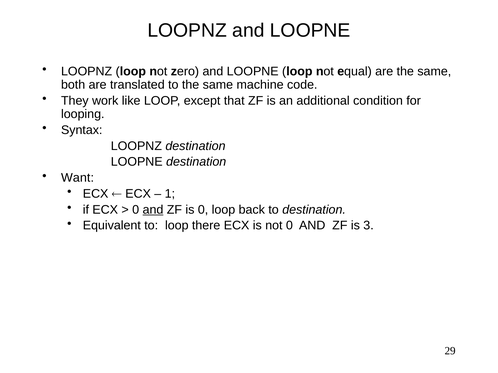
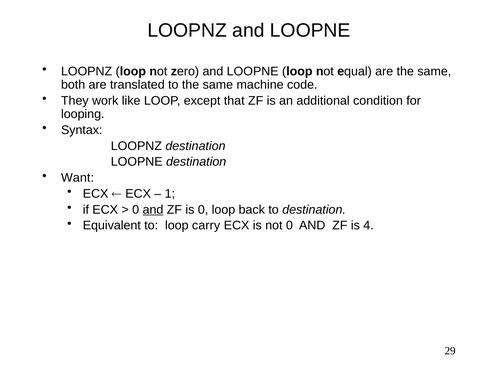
there: there -> carry
3: 3 -> 4
